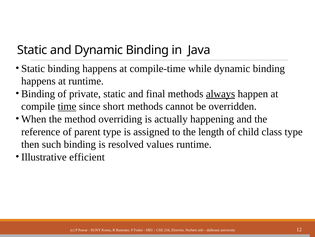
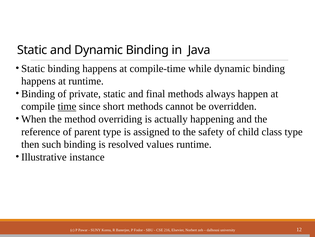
always underline: present -> none
length: length -> safety
efficient: efficient -> instance
